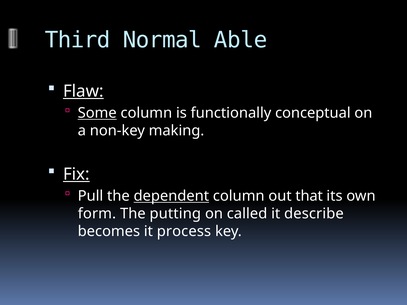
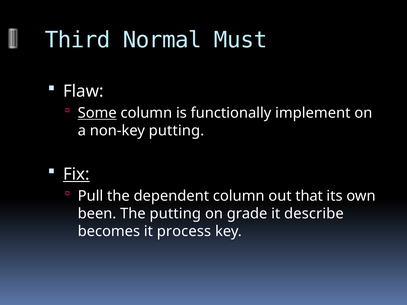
Able: Able -> Must
Flaw underline: present -> none
conceptual: conceptual -> implement
non-key making: making -> putting
dependent underline: present -> none
form: form -> been
called: called -> grade
